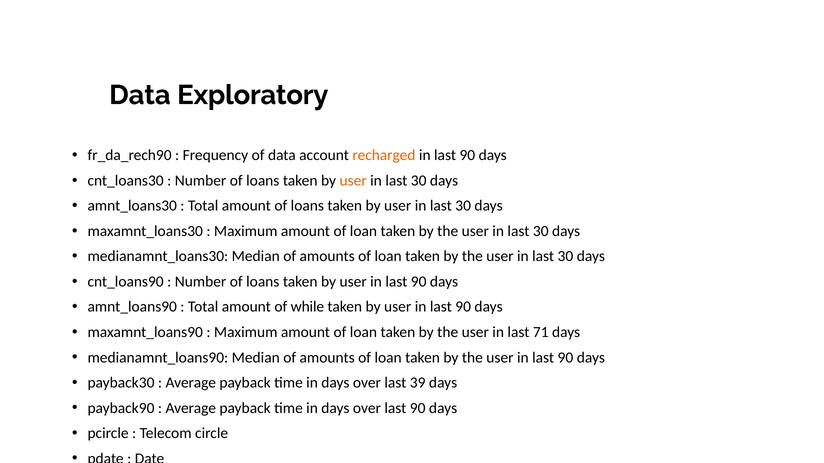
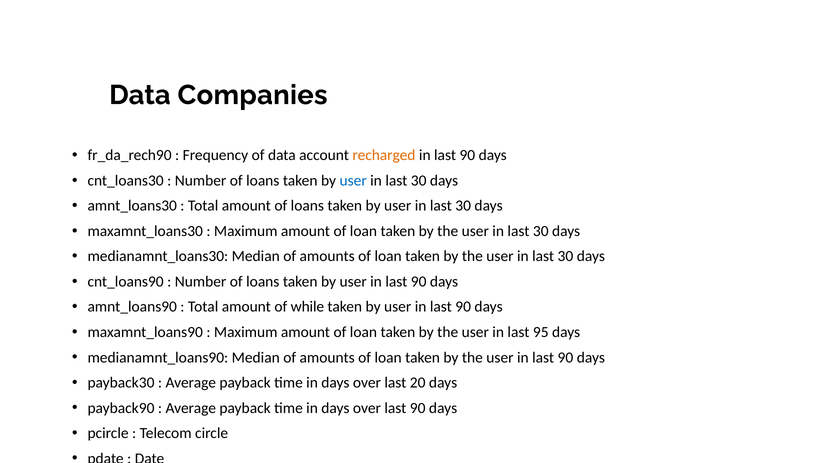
Exploratory: Exploratory -> Companies
user at (353, 181) colour: orange -> blue
71: 71 -> 95
39: 39 -> 20
